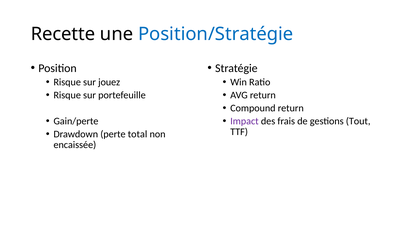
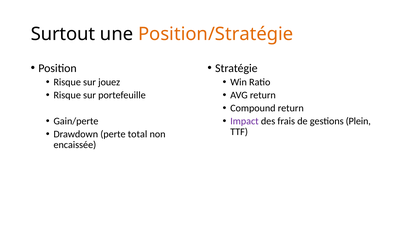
Recette: Recette -> Surtout
Position/Stratégie colour: blue -> orange
Tout: Tout -> Plein
